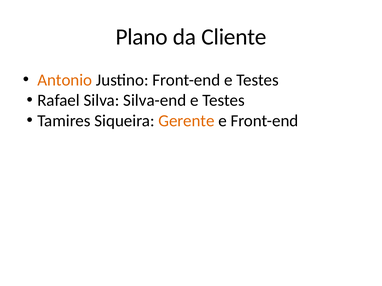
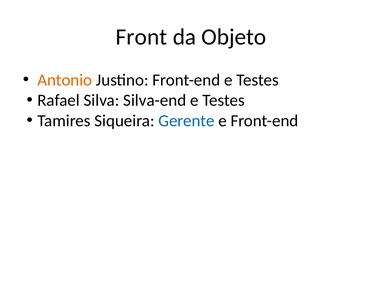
Plano: Plano -> Front
Cliente: Cliente -> Objeto
Gerente colour: orange -> blue
